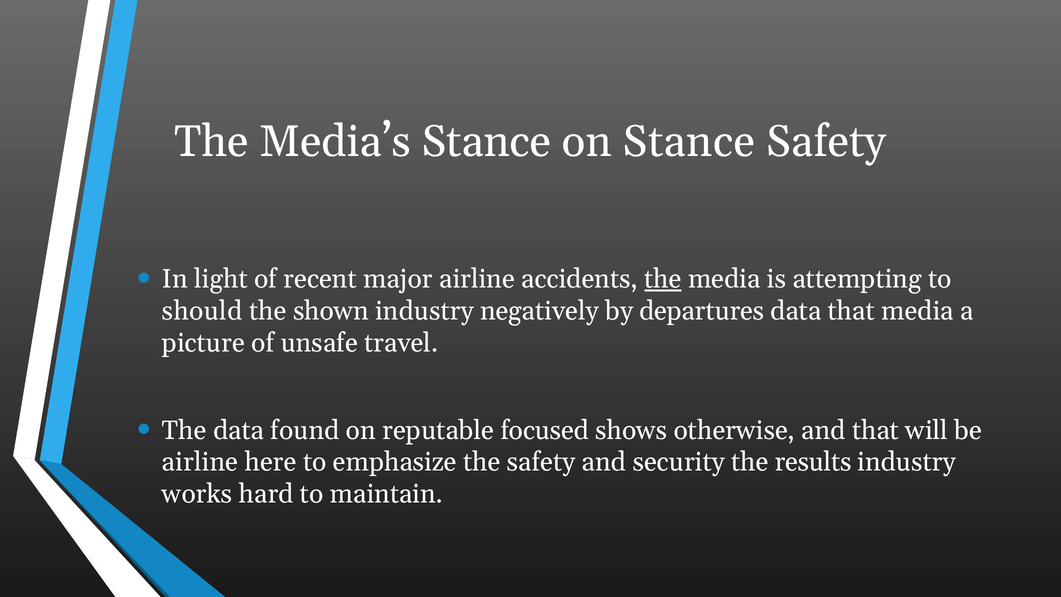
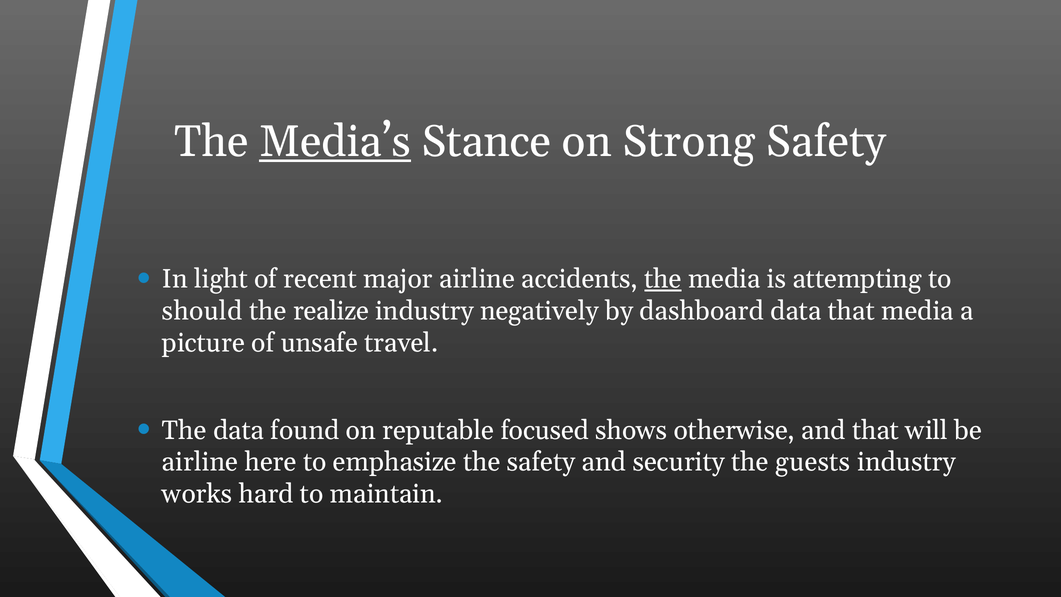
Media’s underline: none -> present
on Stance: Stance -> Strong
shown: shown -> realize
departures: departures -> dashboard
results: results -> guests
